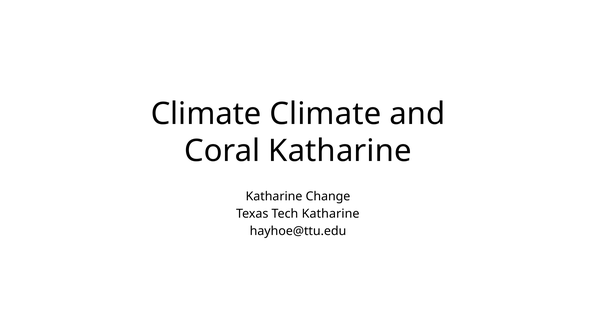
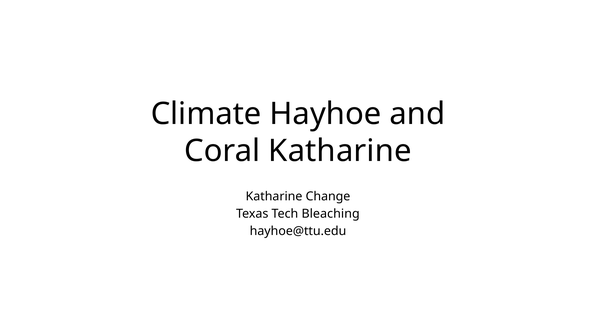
Climate Climate: Climate -> Hayhoe
Tech Katharine: Katharine -> Bleaching
